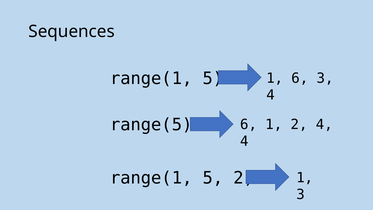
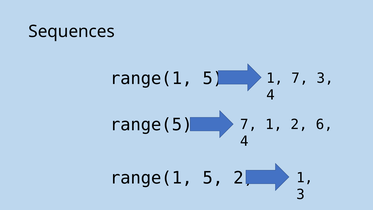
1 6: 6 -> 7
6 at (249, 124): 6 -> 7
2 4: 4 -> 6
